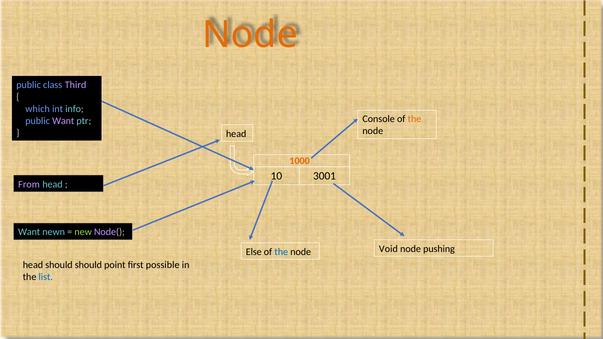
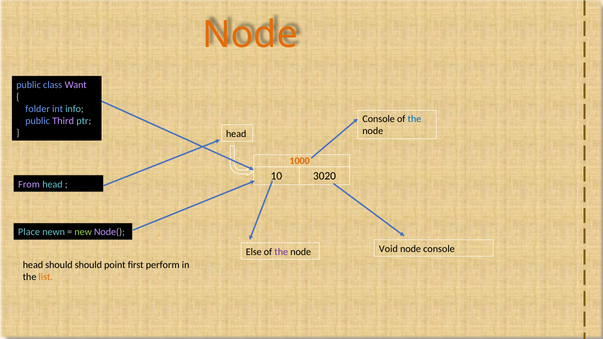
Third: Third -> Want
which: which -> folder
the at (414, 119) colour: orange -> blue
public Want: Want -> Third
3001: 3001 -> 3020
Want at (29, 232): Want -> Place
the at (281, 252) colour: blue -> purple
node pushing: pushing -> console
possible: possible -> perform
list colour: blue -> orange
